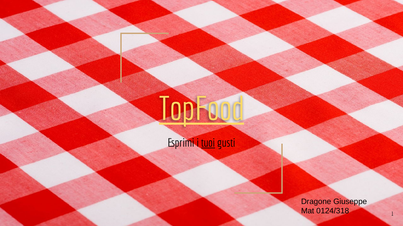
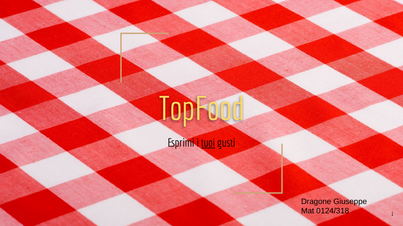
TopFood underline: present -> none
